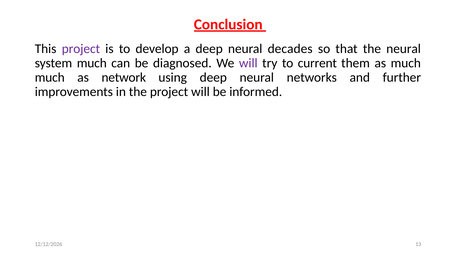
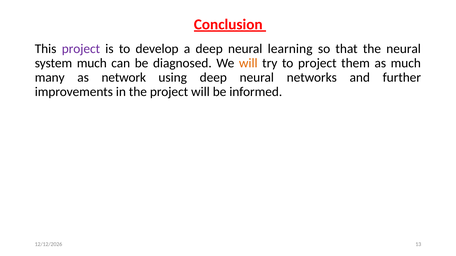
decades: decades -> learning
will at (248, 63) colour: purple -> orange
to current: current -> project
much at (50, 78): much -> many
